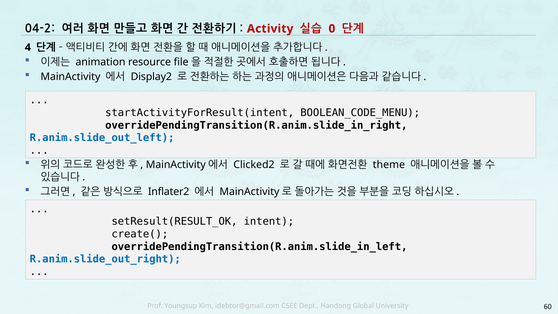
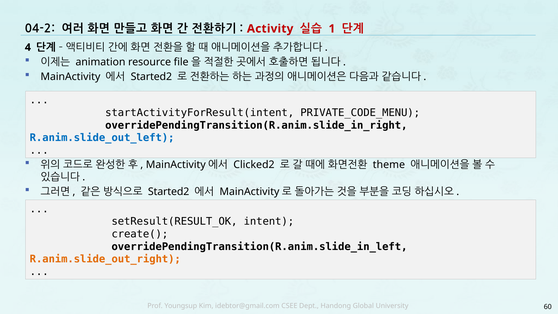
0: 0 -> 1
Display2 at (151, 77): Display2 -> Started2
BOOLEAN_CODE_MENU: BOOLEAN_CODE_MENU -> PRIVATE_CODE_MENU
Inflater2 at (169, 192): Inflater2 -> Started2
R.anim.slide_out_right colour: blue -> orange
